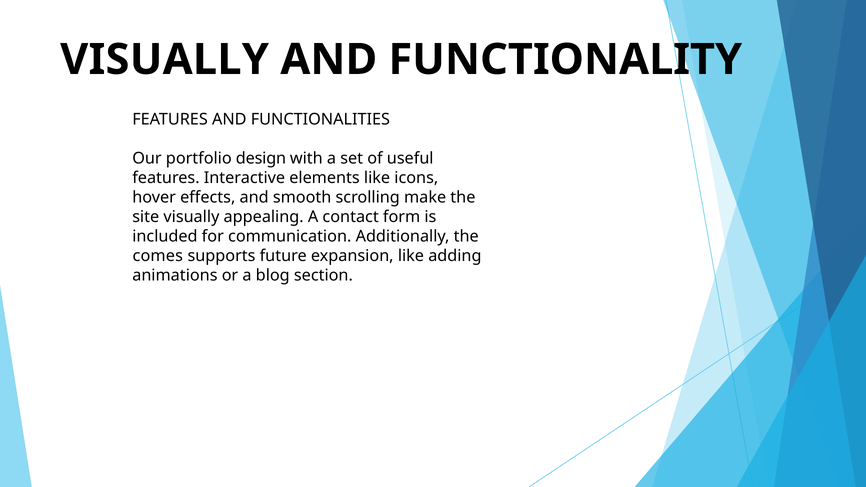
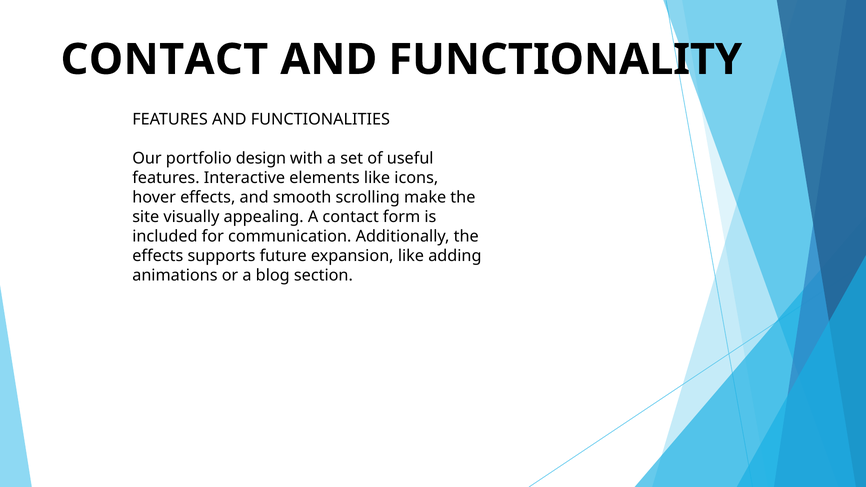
VISUALLY at (165, 60): VISUALLY -> CONTACT
comes at (158, 256): comes -> effects
